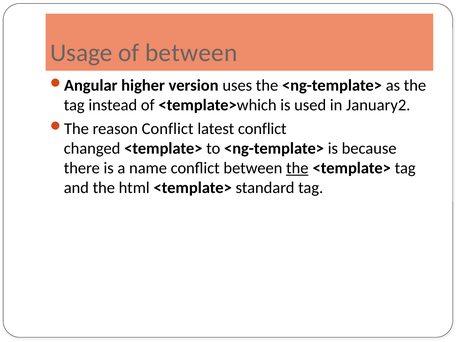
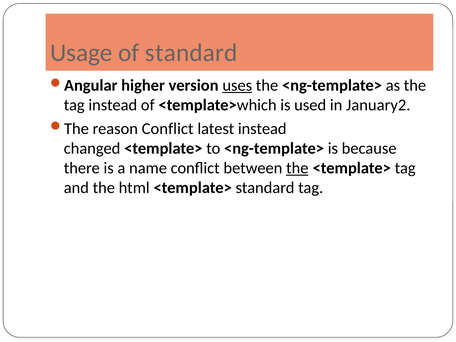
of between: between -> standard
uses underline: none -> present
latest conflict: conflict -> instead
